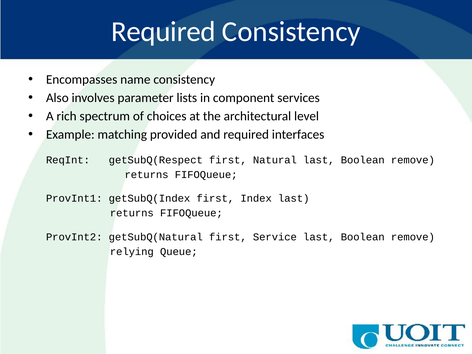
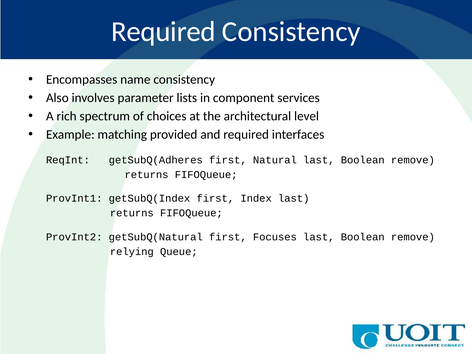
getSubQ(Respect: getSubQ(Respect -> getSubQ(Adheres
Service: Service -> Focuses
